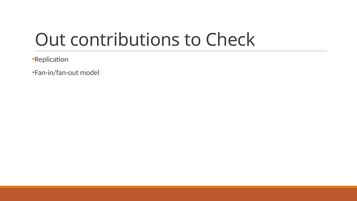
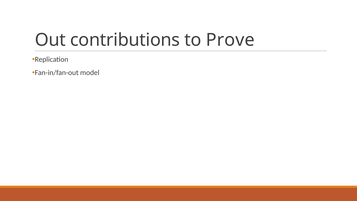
Check: Check -> Prove
